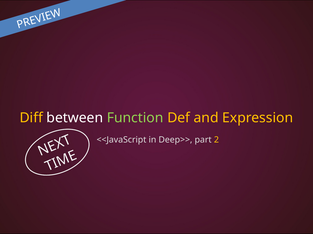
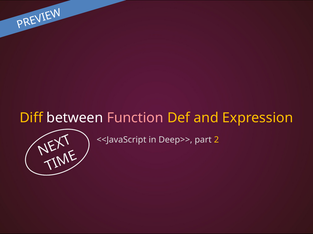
Function colour: light green -> pink
